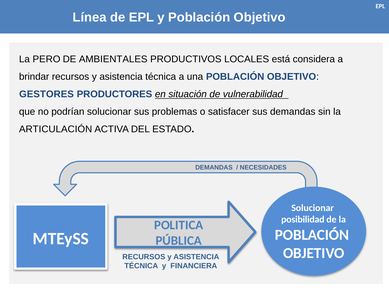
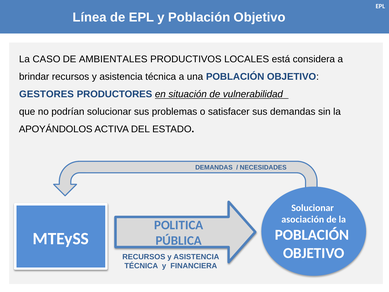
PERO: PERO -> CASO
ARTICULACIÓN: ARTICULACIÓN -> APOYÁNDOLOS
posibilidad: posibilidad -> asociación
